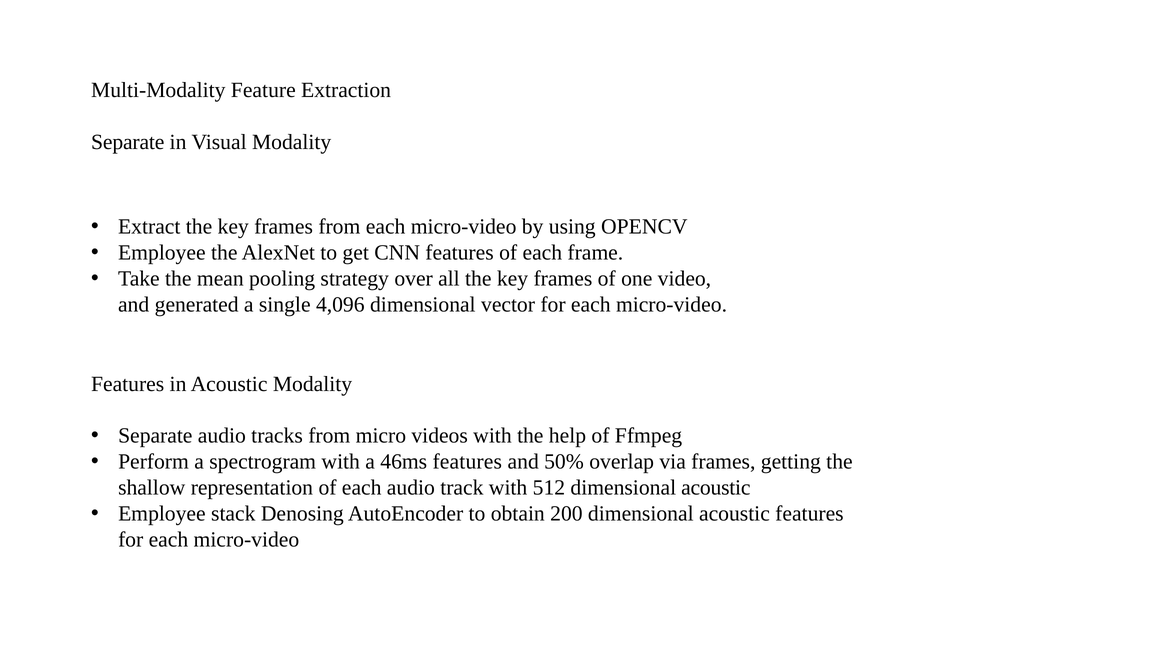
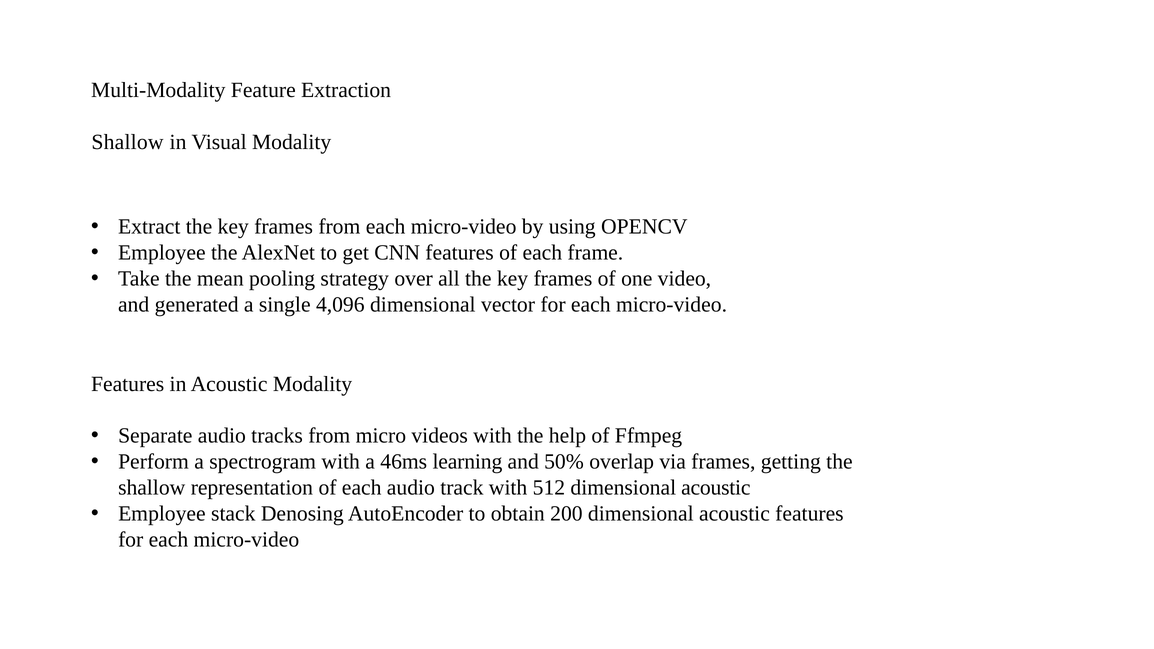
Separate at (128, 142): Separate -> Shallow
46ms features: features -> learning
